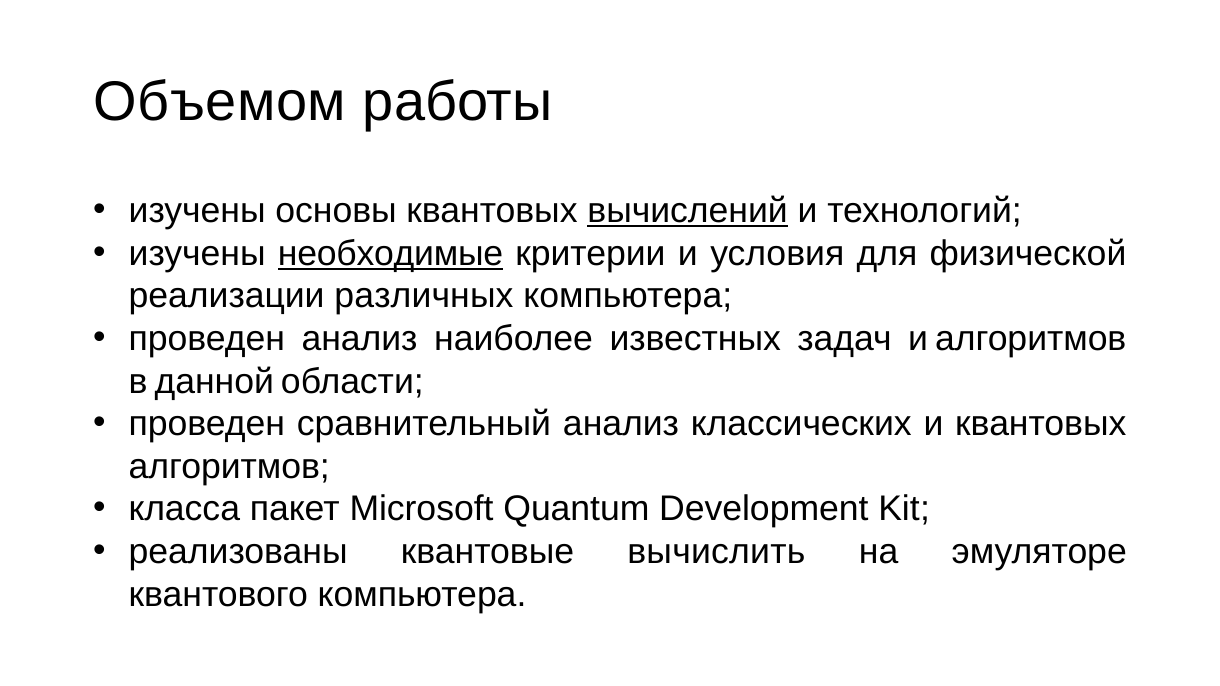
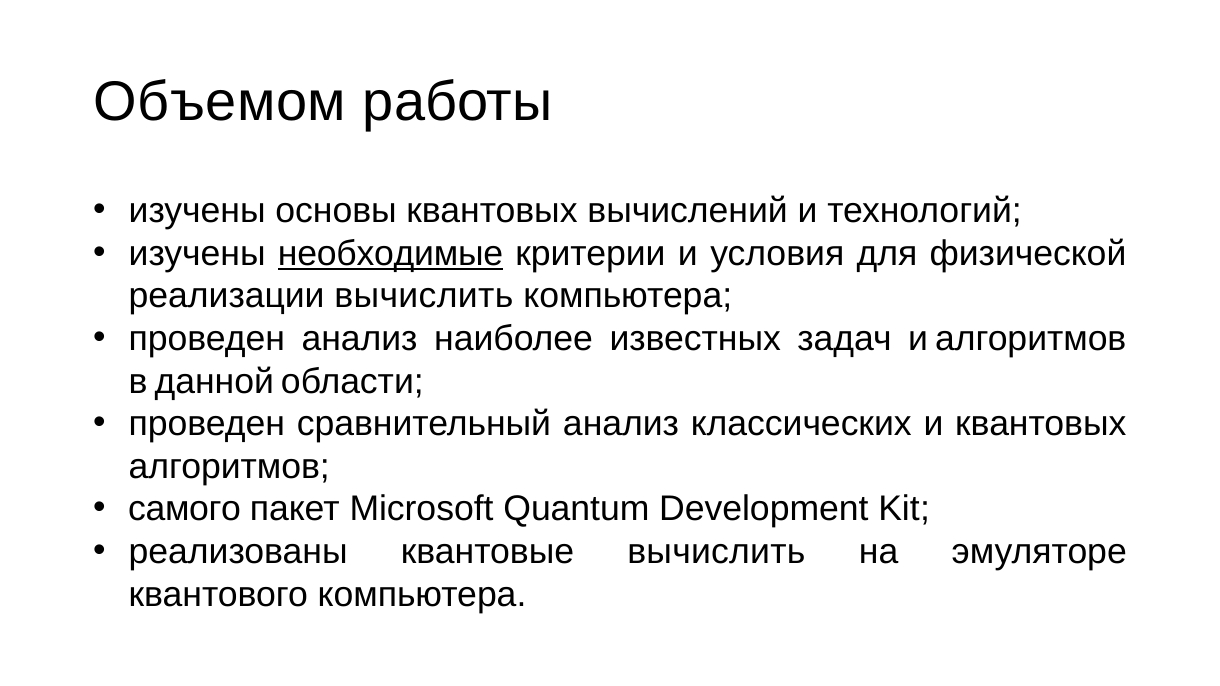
вычислений underline: present -> none
реализации различных: различных -> вычислить
класса: класса -> самого
